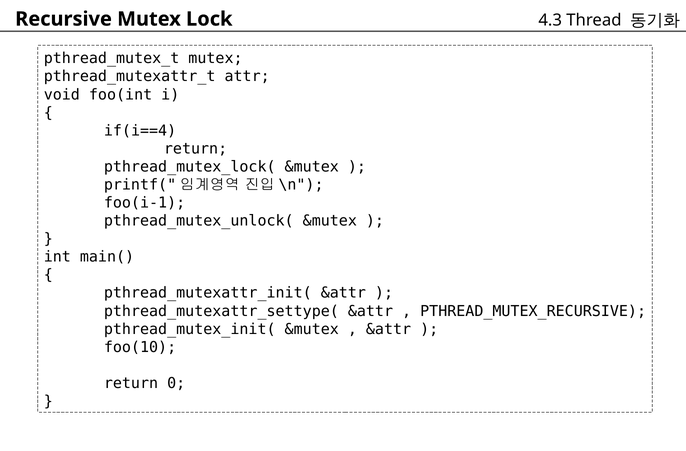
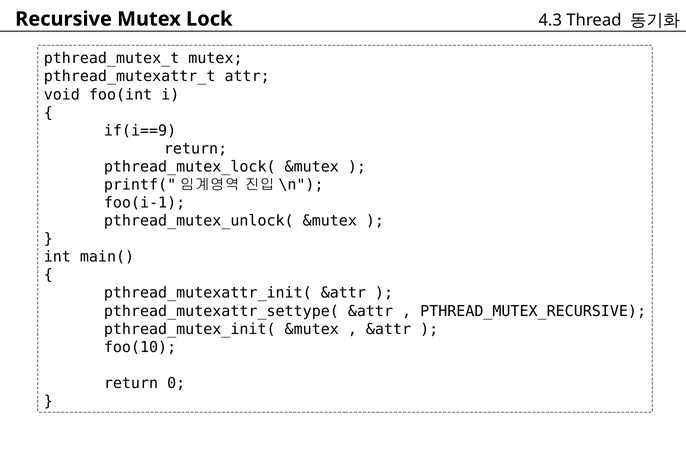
if(i==4: if(i==4 -> if(i==9
